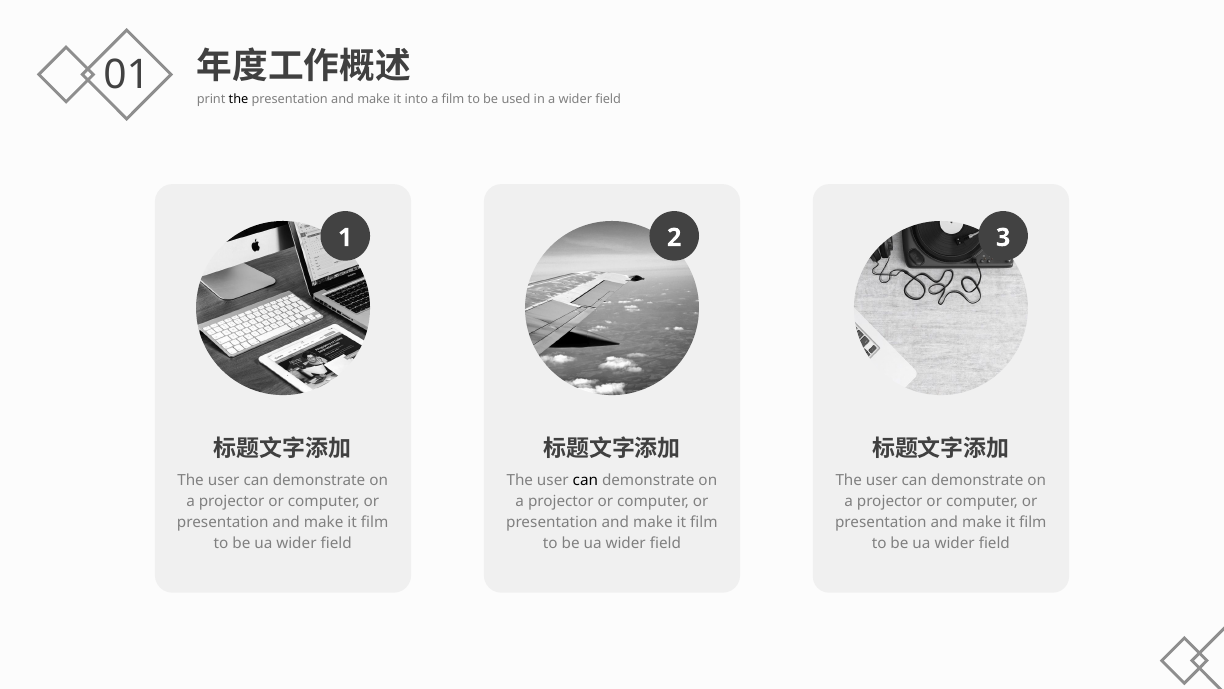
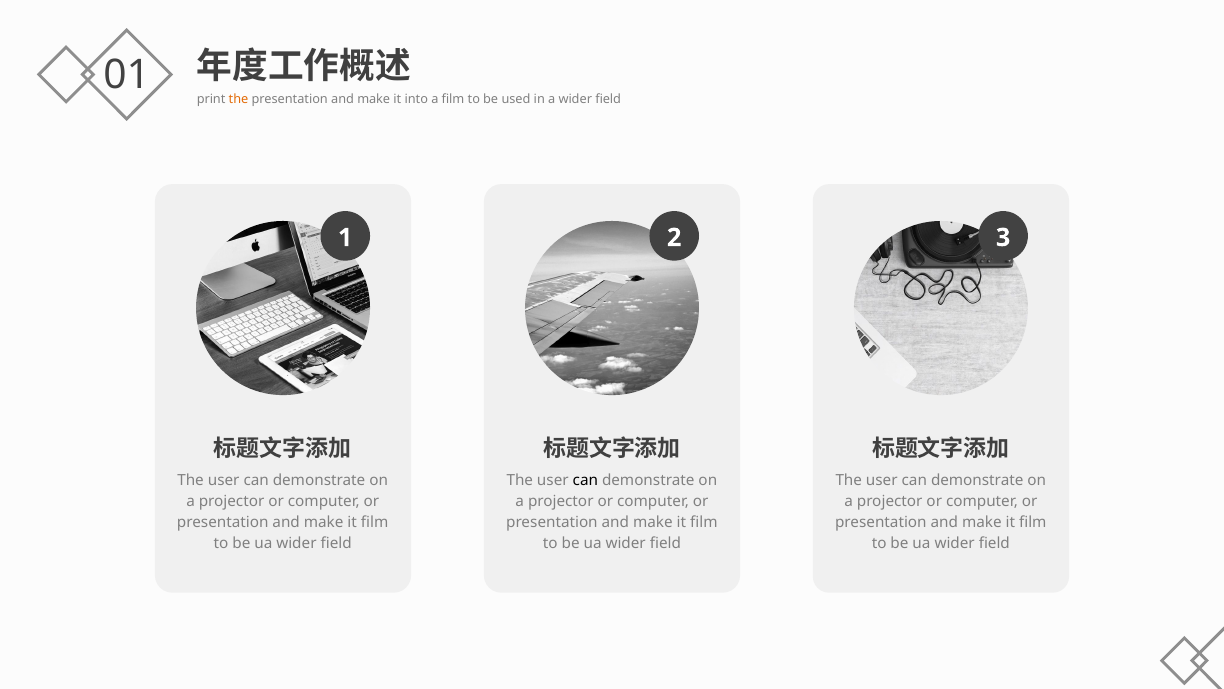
the at (239, 99) colour: black -> orange
